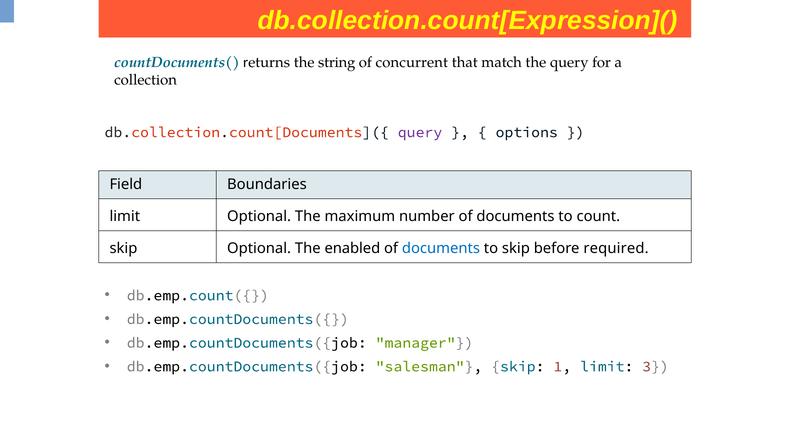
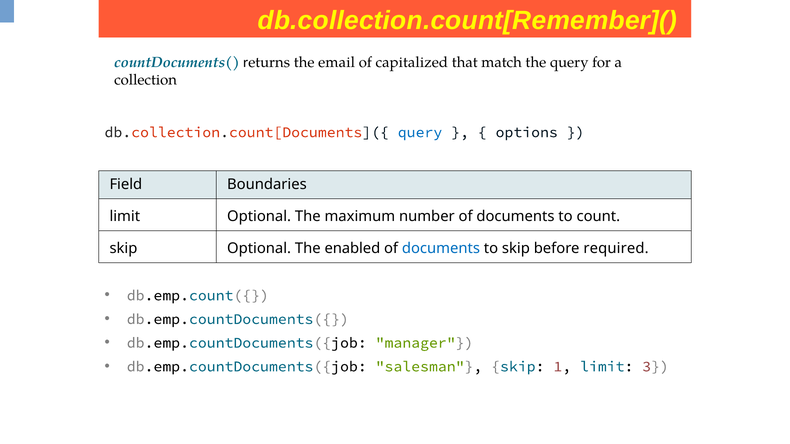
db.collection.count[Expression](: db.collection.count[Expression]( -> db.collection.count[Remember](
string: string -> email
concurrent: concurrent -> capitalized
query at (420, 132) colour: purple -> blue
